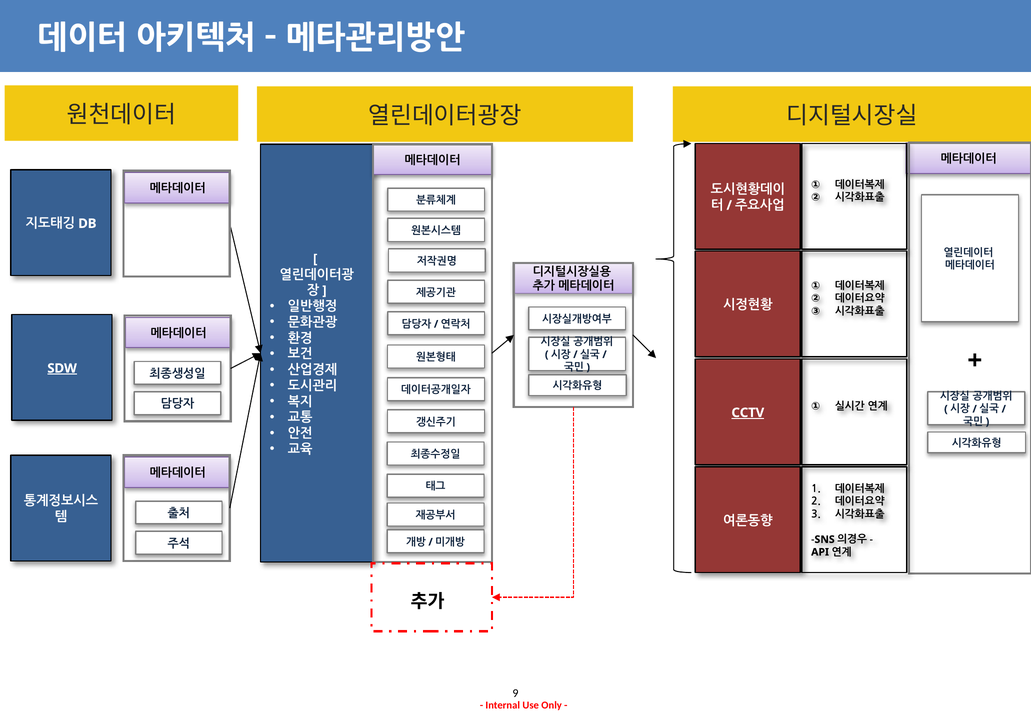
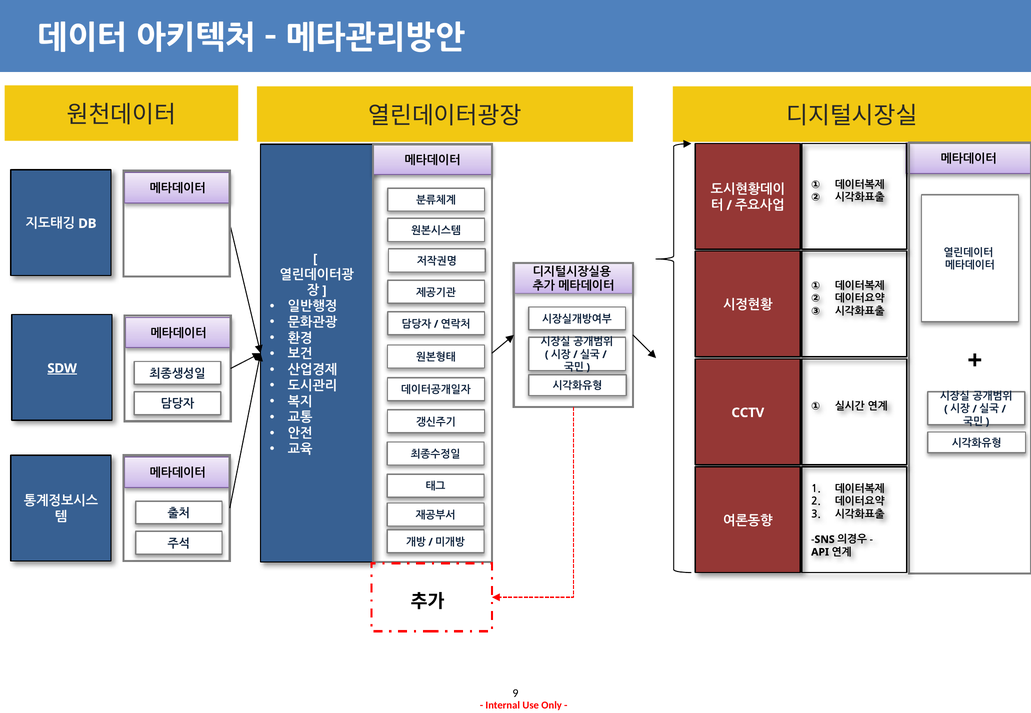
CCTV underline: present -> none
